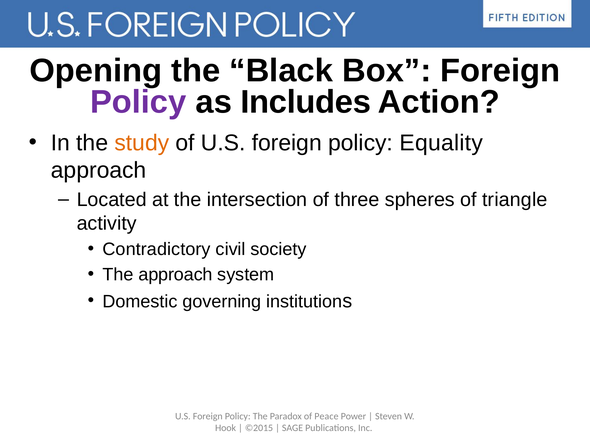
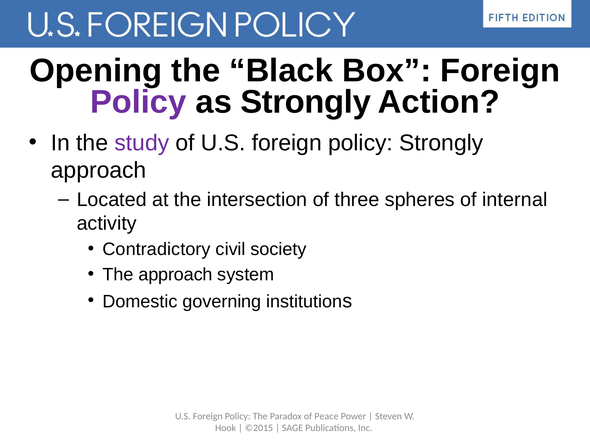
as Includes: Includes -> Strongly
study colour: orange -> purple
policy Equality: Equality -> Strongly
triangle: triangle -> internal
